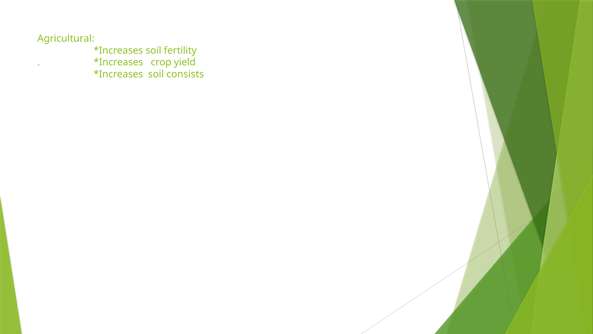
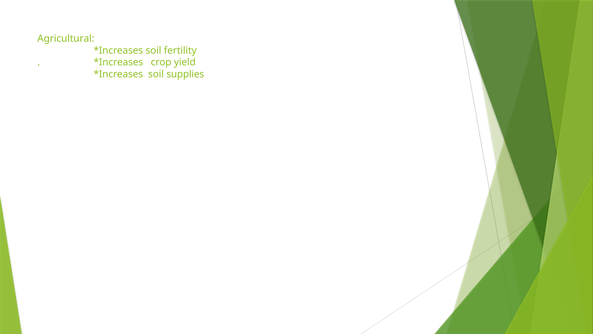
consists: consists -> supplies
